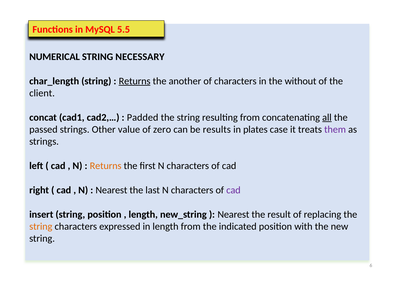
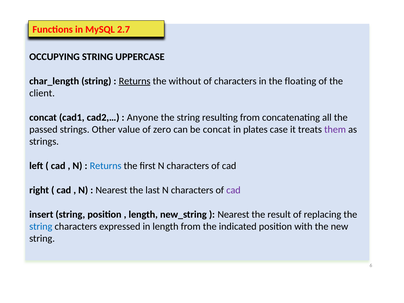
5.5: 5.5 -> 2.7
NUMERICAL: NUMERICAL -> OCCUPYING
NECESSARY: NECESSARY -> UPPERCASE
another: another -> without
without: without -> floating
Padded: Padded -> Anyone
all underline: present -> none
be results: results -> concat
Returns at (106, 166) colour: orange -> blue
string at (41, 226) colour: orange -> blue
